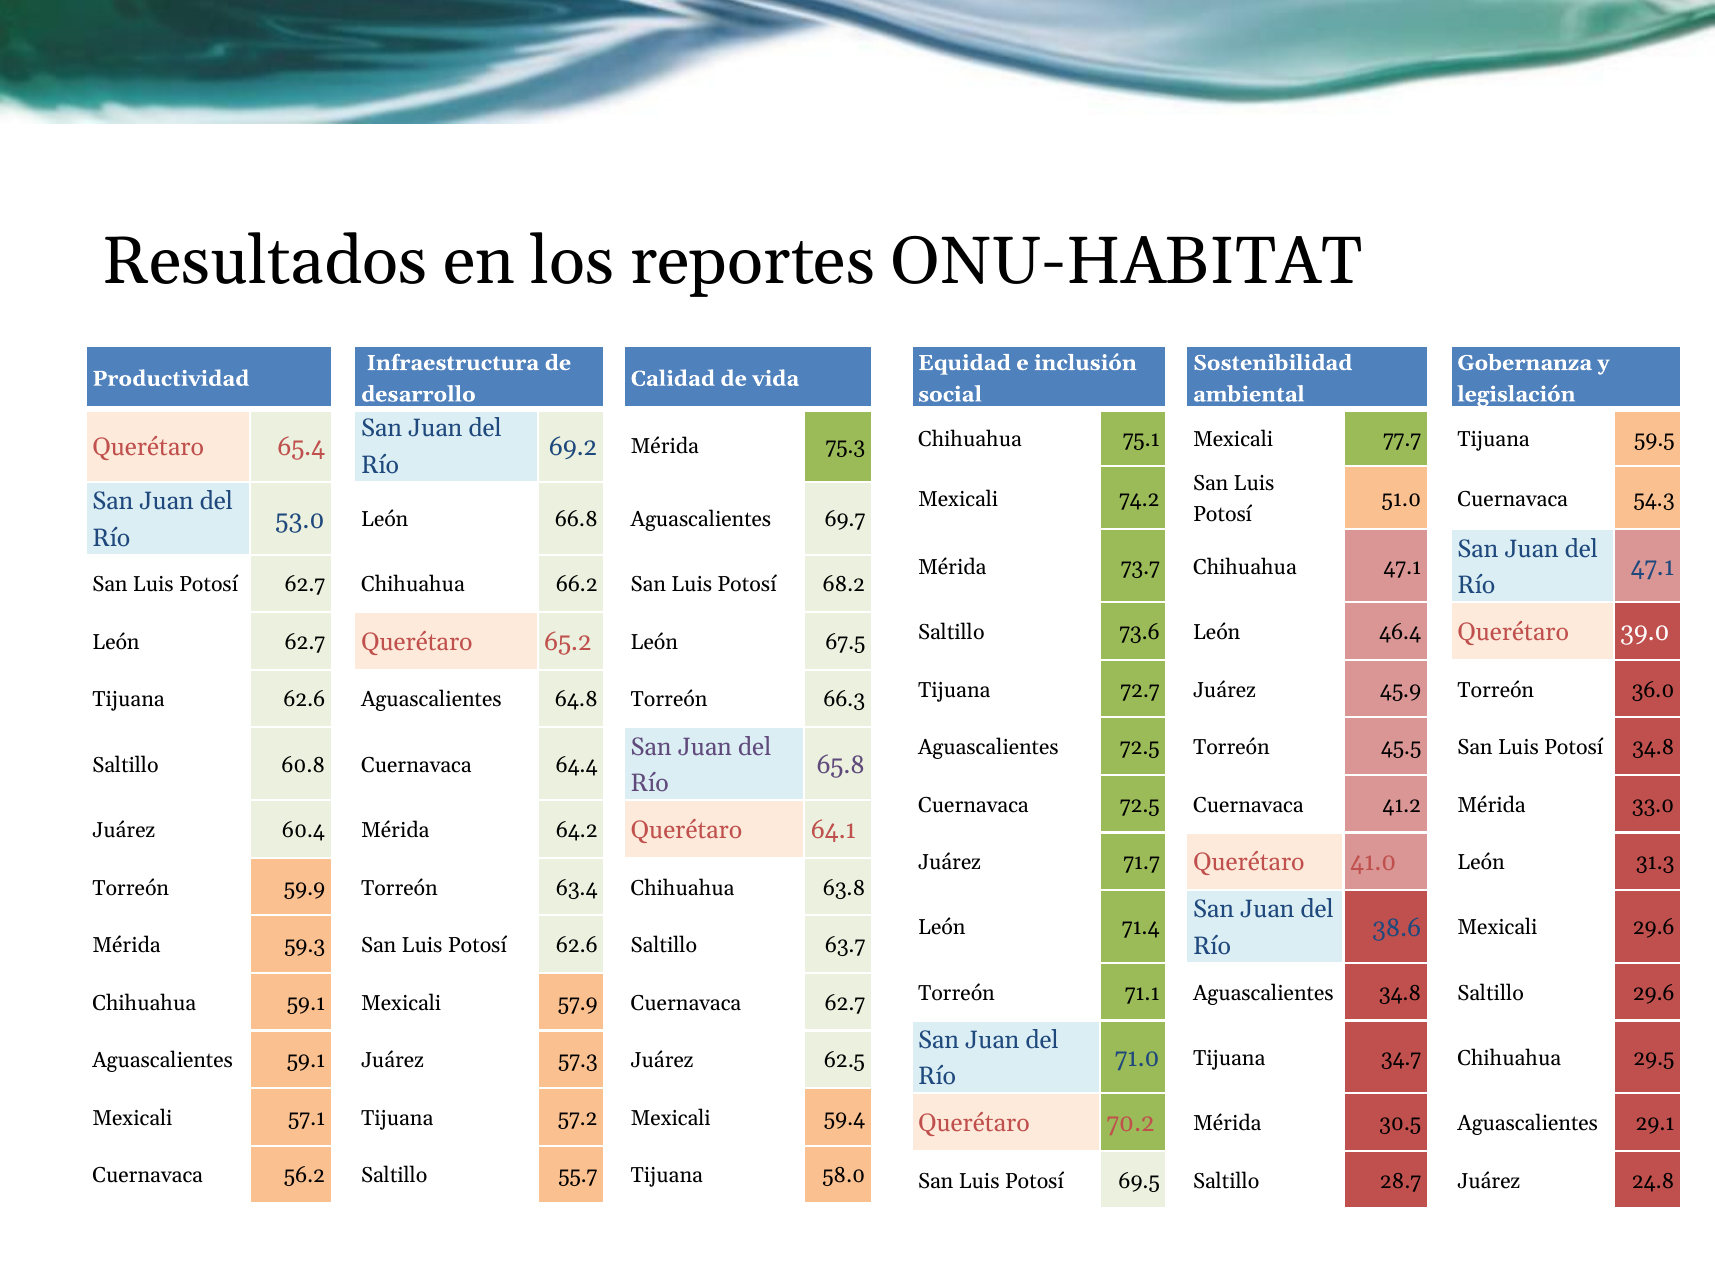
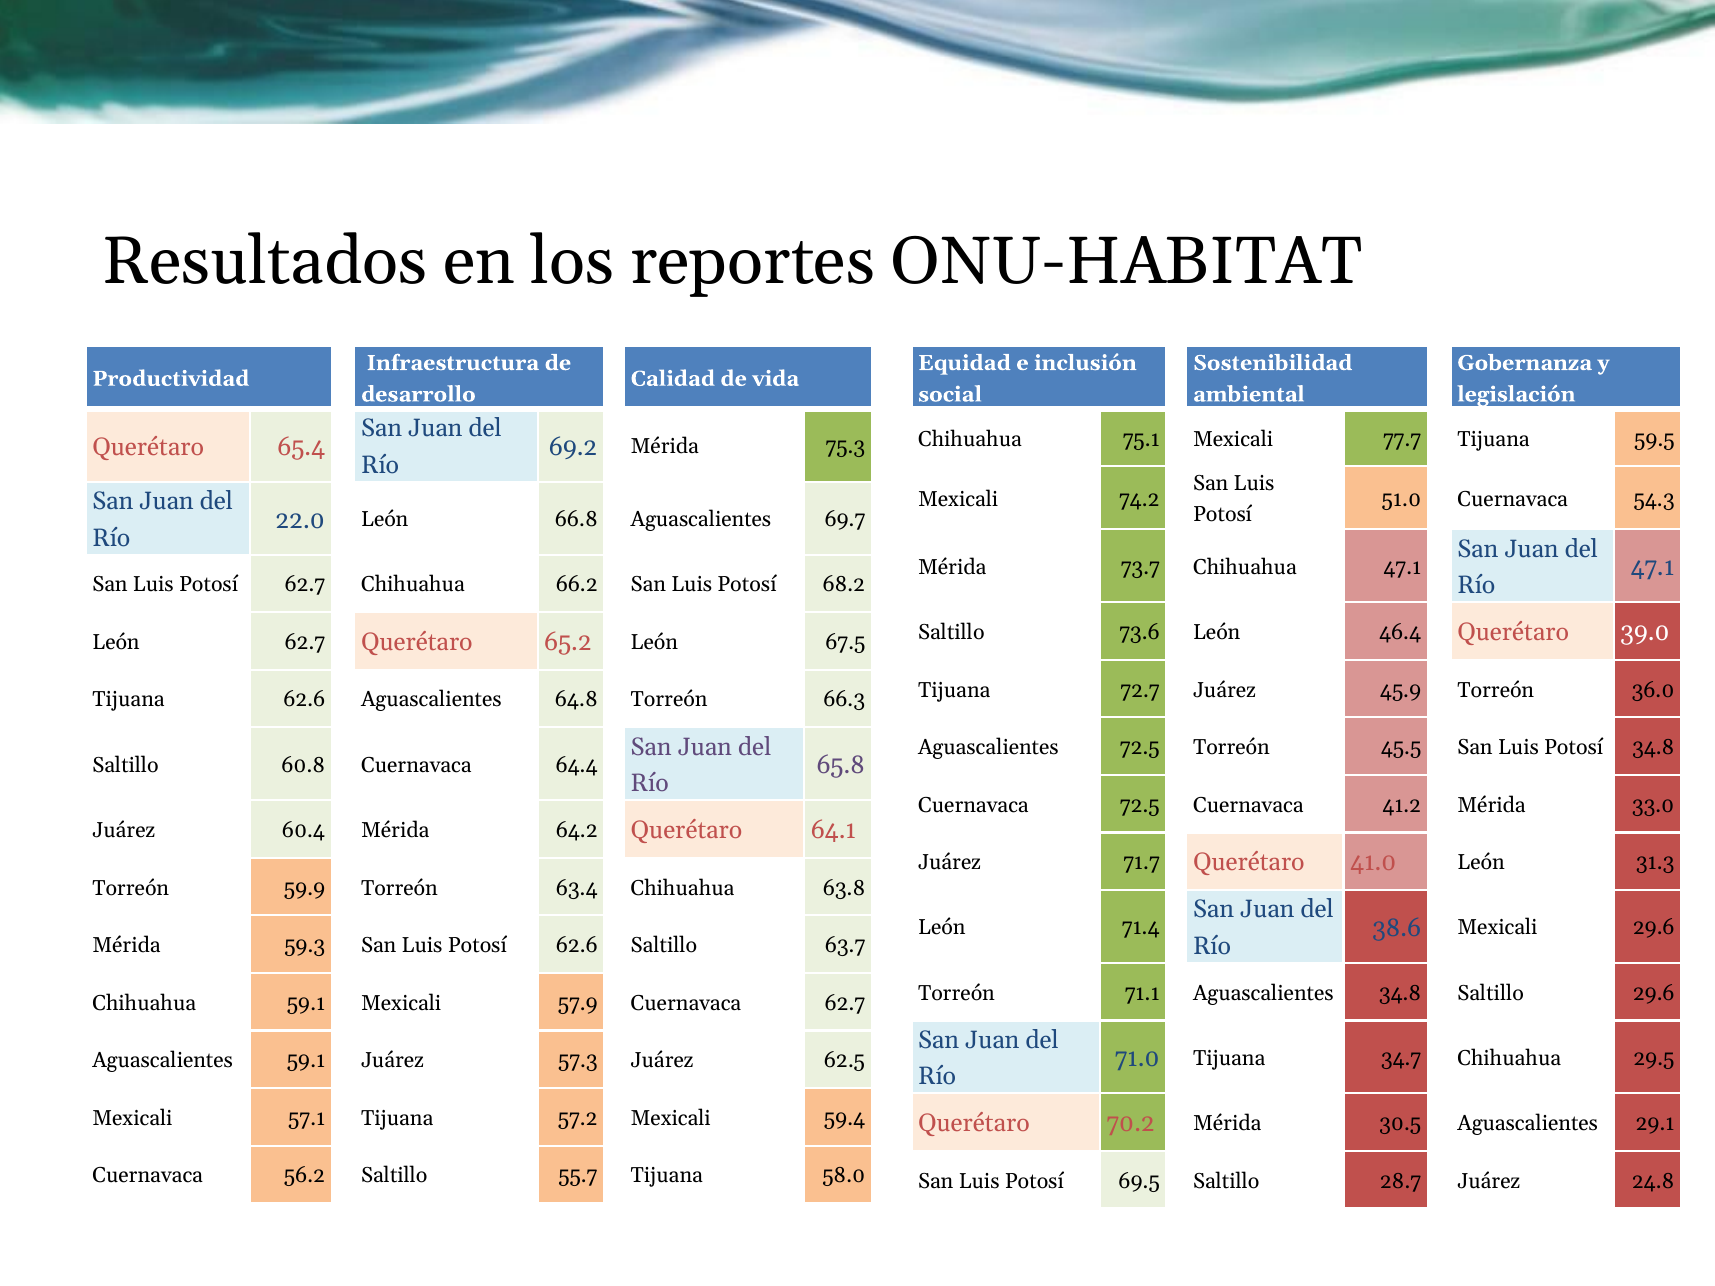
53.0: 53.0 -> 22.0
